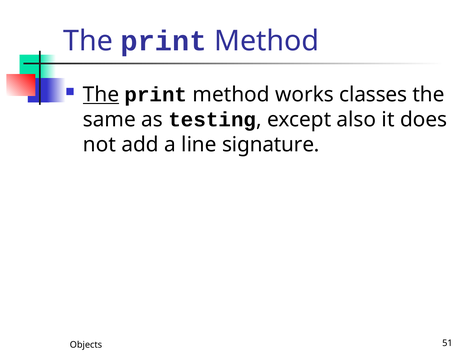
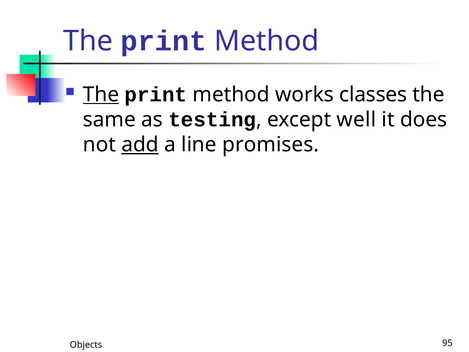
also: also -> well
add underline: none -> present
signature: signature -> promises
51: 51 -> 95
